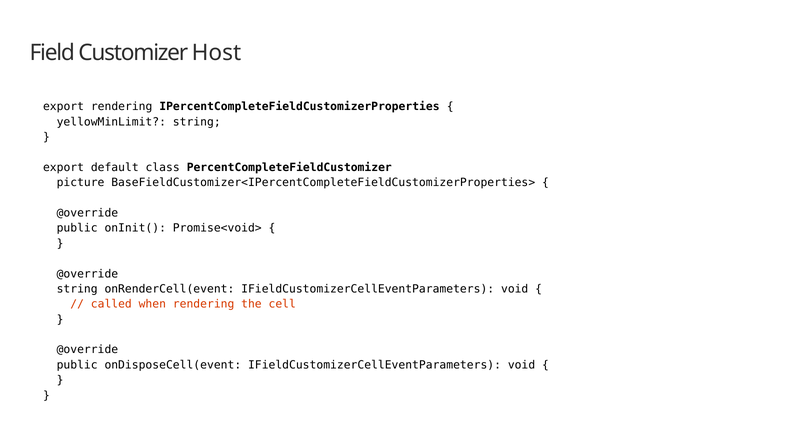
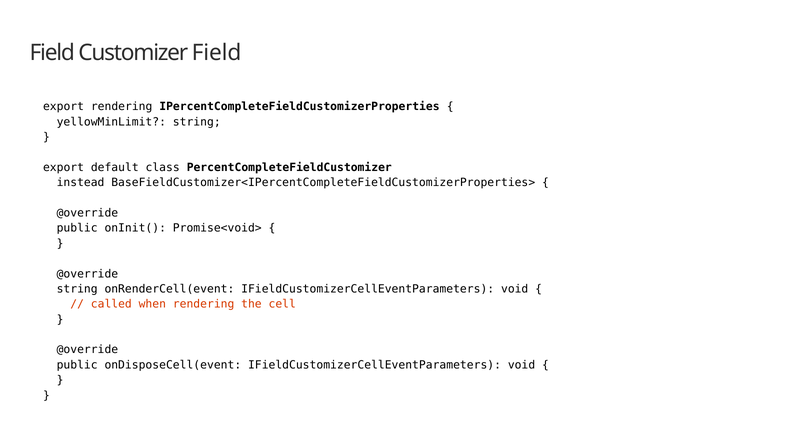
Customizer Host: Host -> Field
picture: picture -> instead
